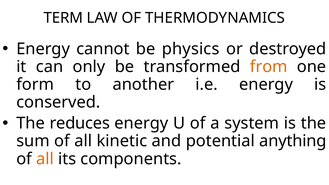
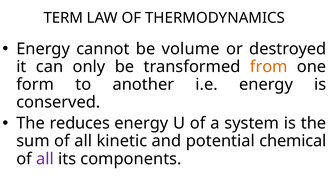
physics: physics -> volume
anything: anything -> chemical
all at (45, 159) colour: orange -> purple
